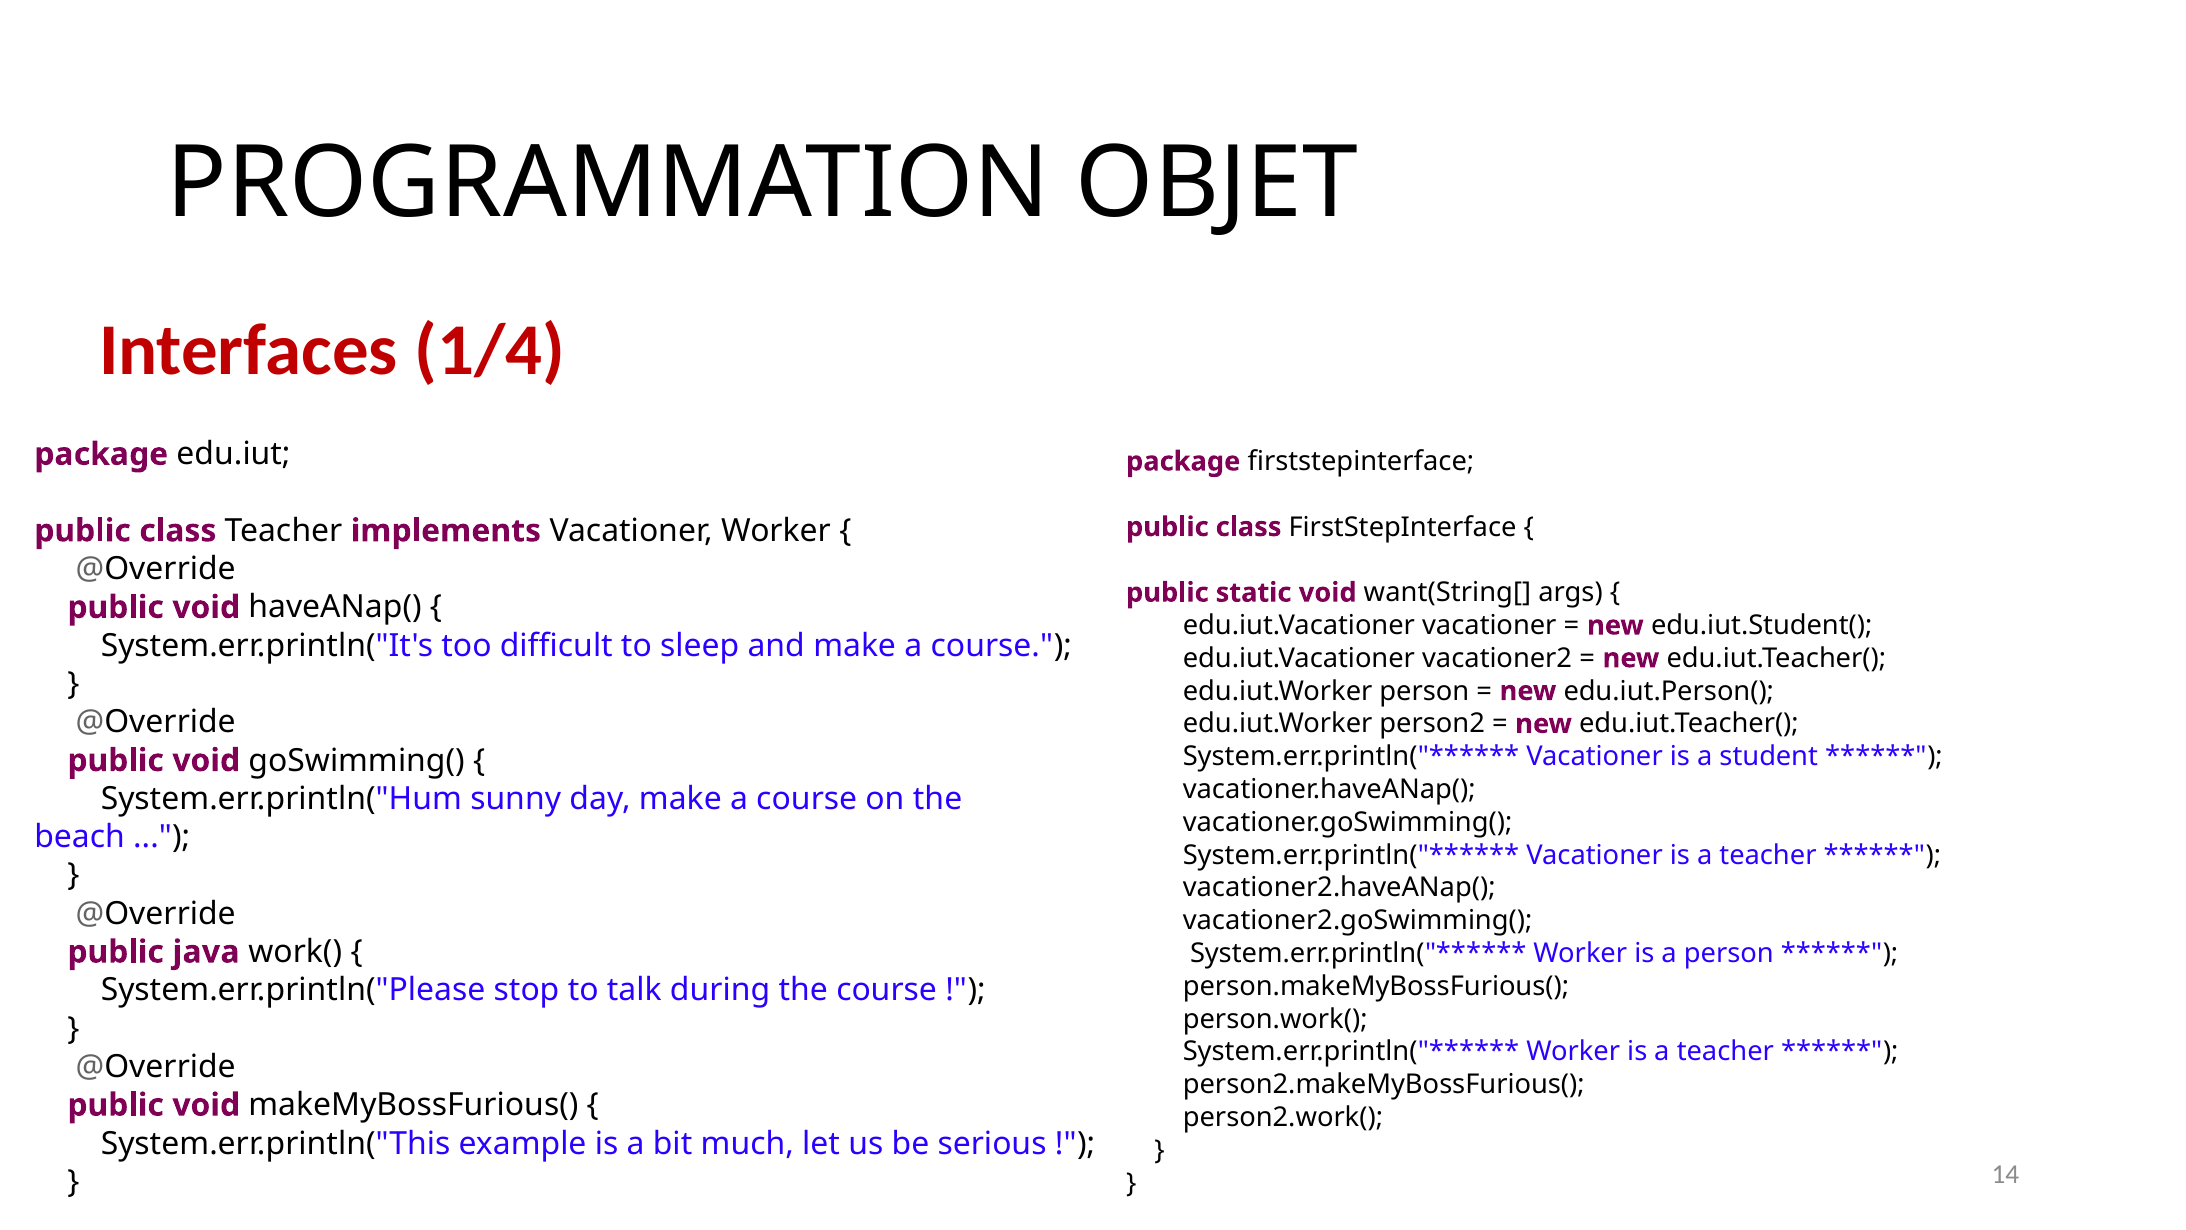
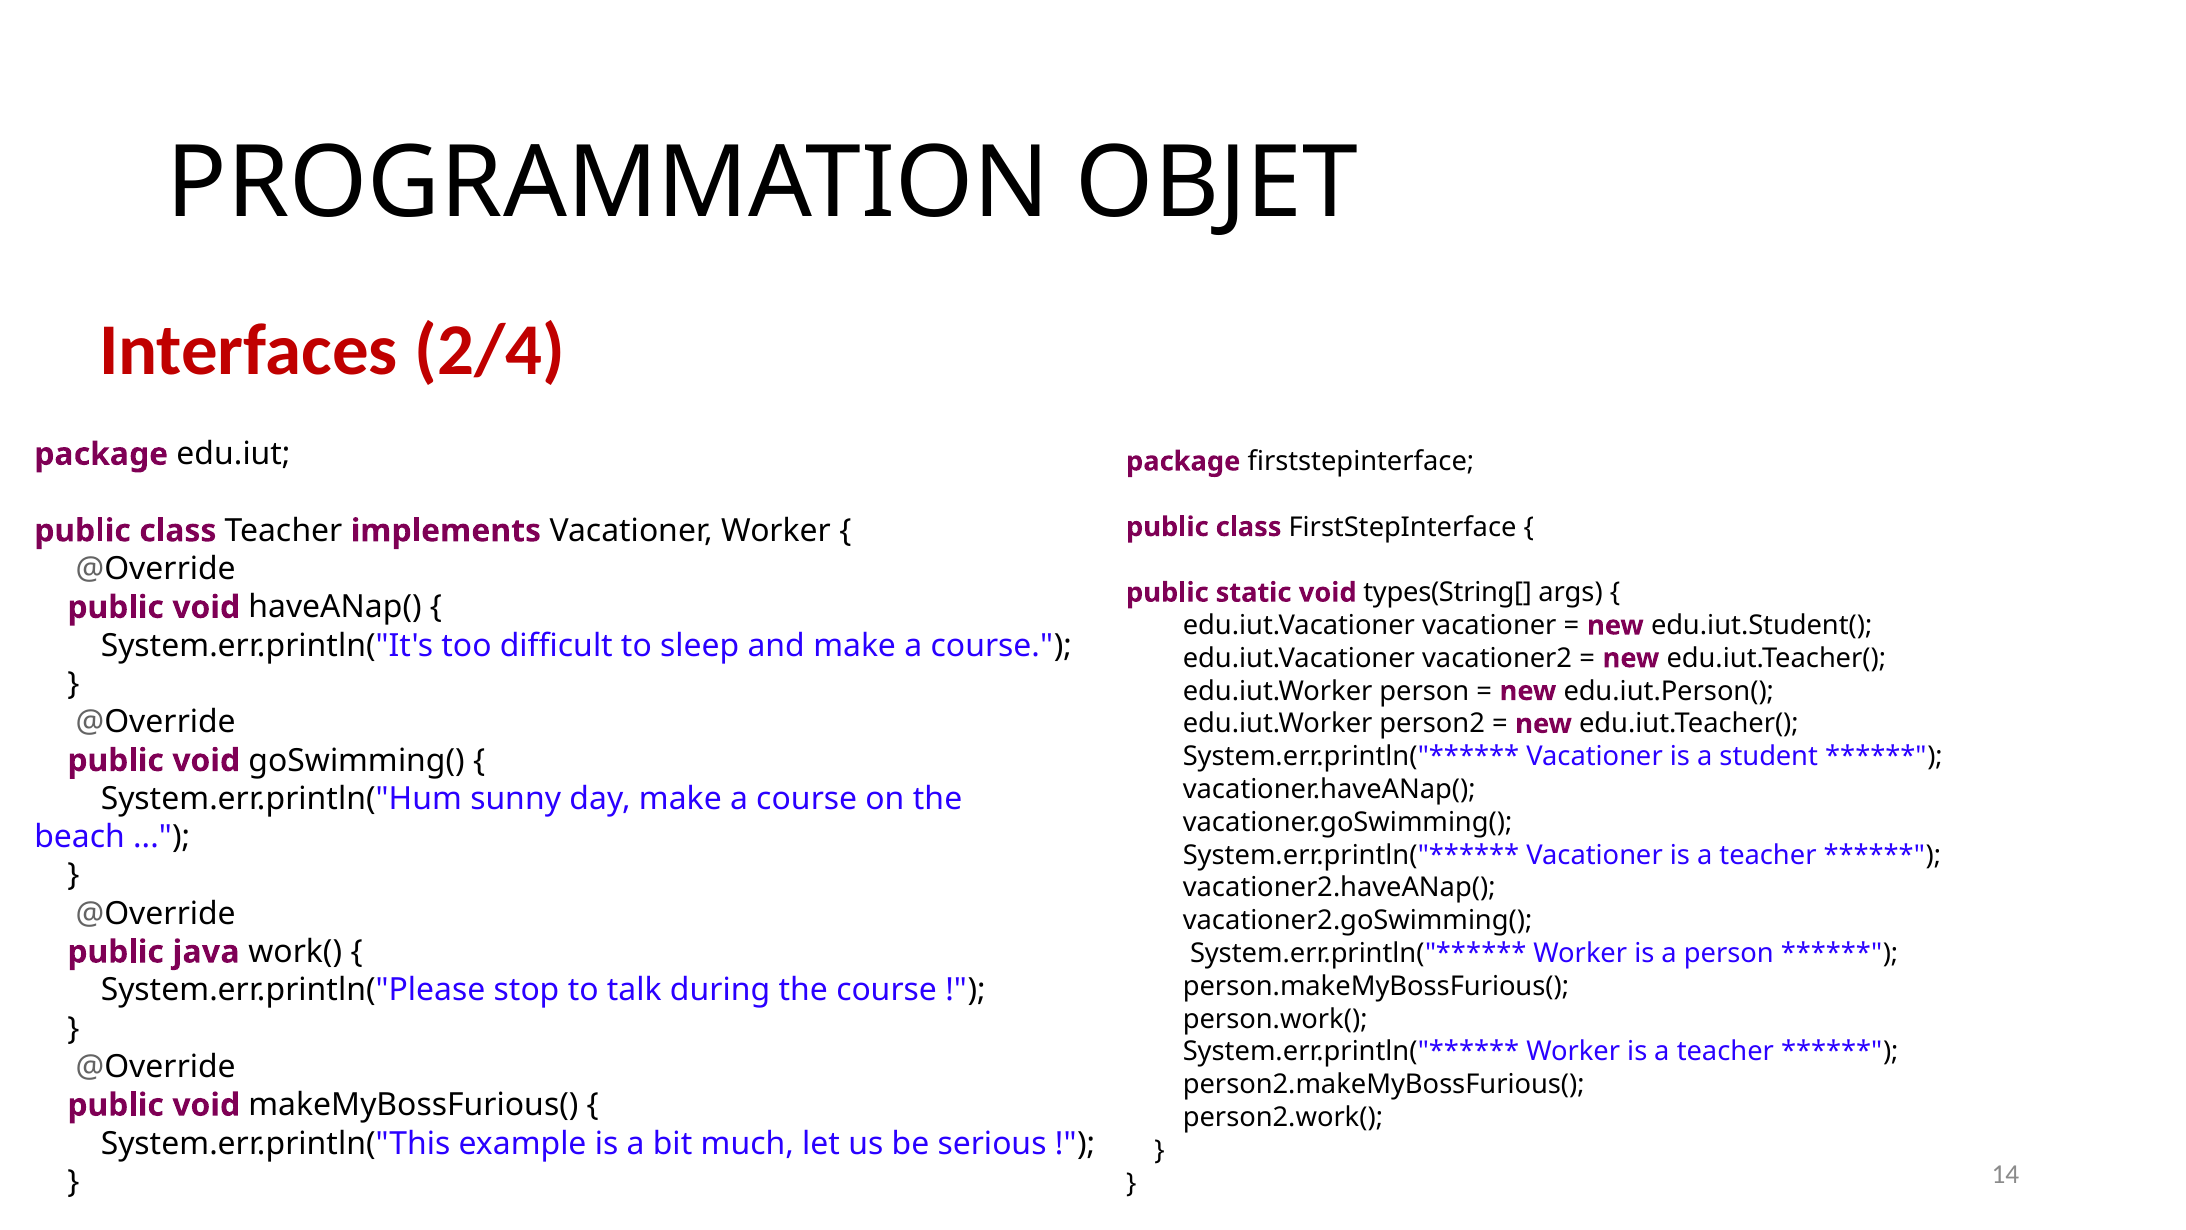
1/4: 1/4 -> 2/4
want(String[: want(String[ -> types(String[
